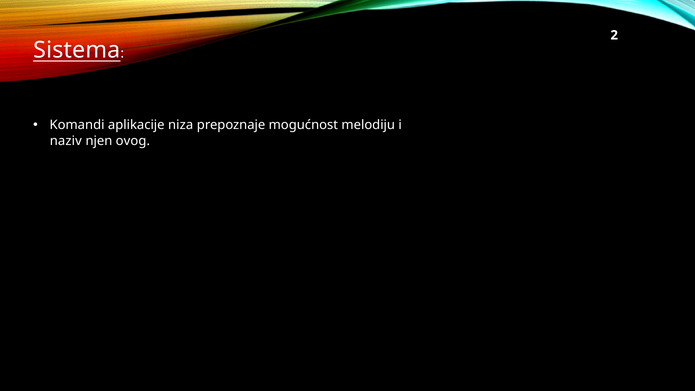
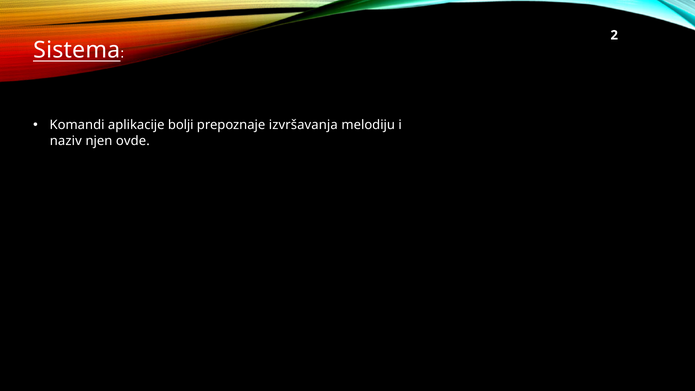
niza: niza -> bolji
mogućnost: mogućnost -> izvršavanja
ovog: ovog -> ovde
